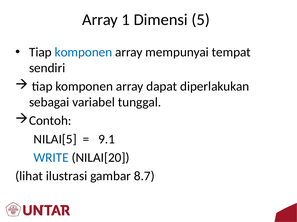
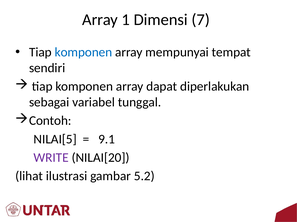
5: 5 -> 7
WRITE colour: blue -> purple
8.7: 8.7 -> 5.2
